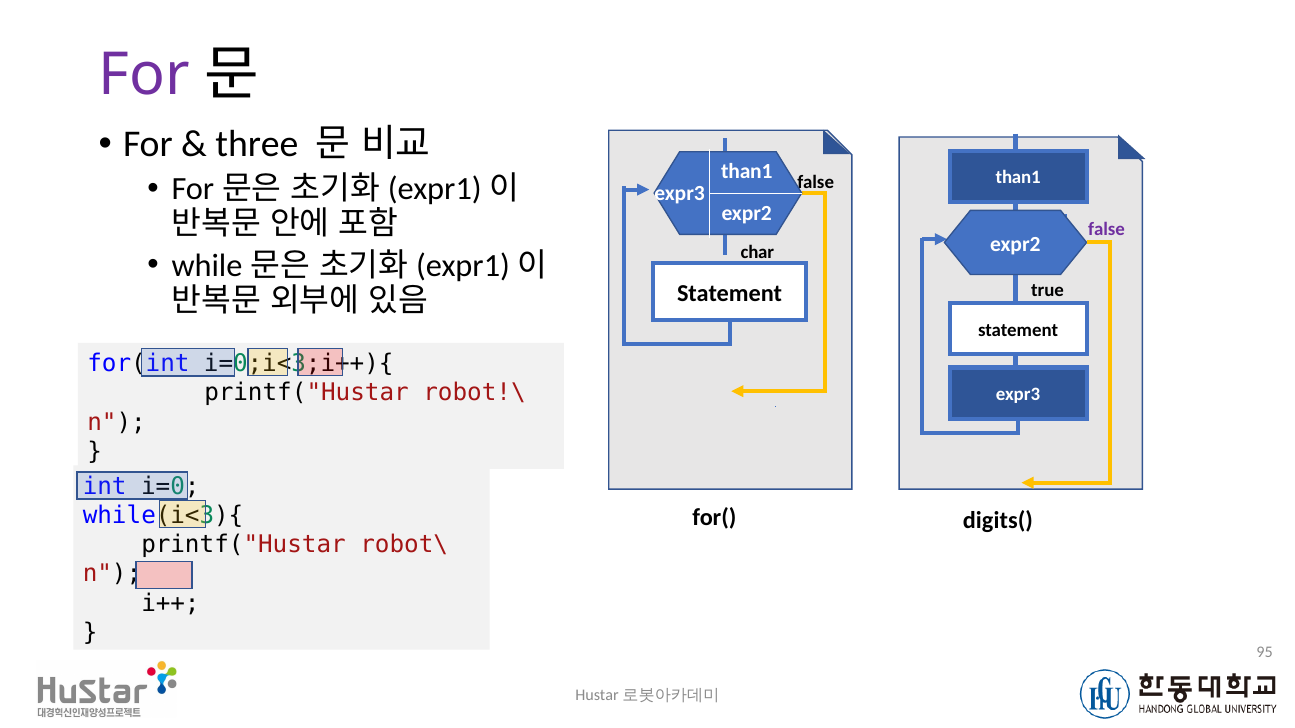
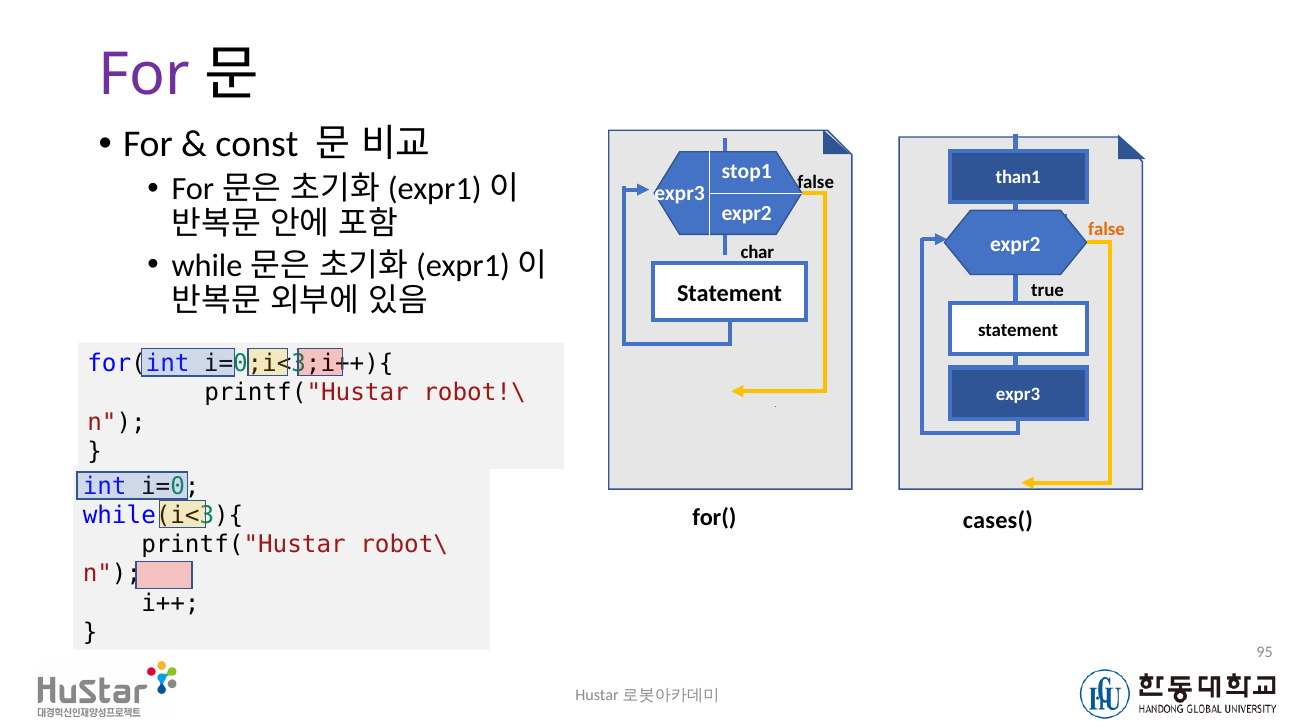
three: three -> const
than1 at (747, 172): than1 -> stop1
false at (1107, 230) colour: purple -> orange
digits(: digits( -> cases(
